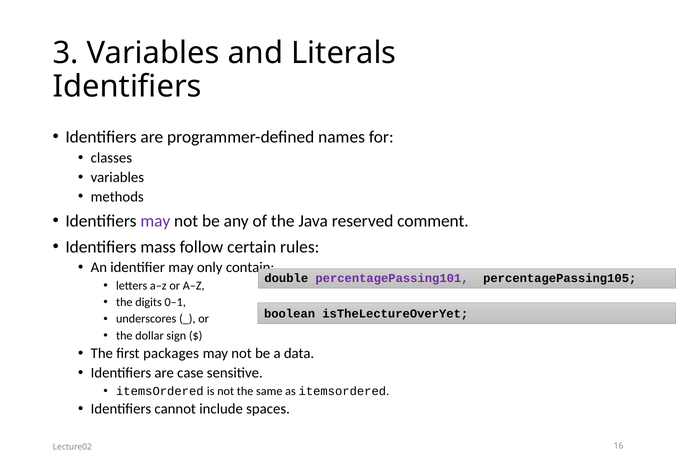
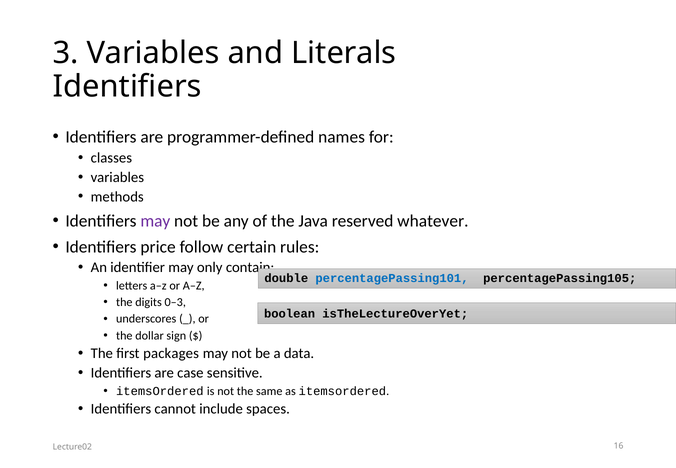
comment: comment -> whatever
mass: mass -> price
percentagePassing101 colour: purple -> blue
0–1: 0–1 -> 0–3
